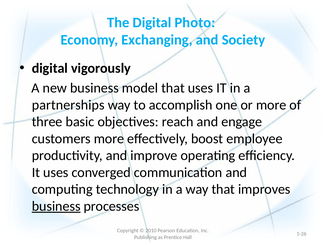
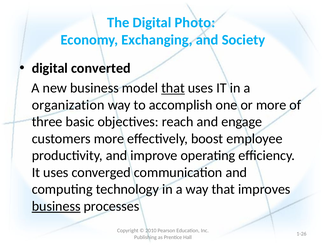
vigorously: vigorously -> converted
that at (173, 88) underline: none -> present
partnerships: partnerships -> organization
